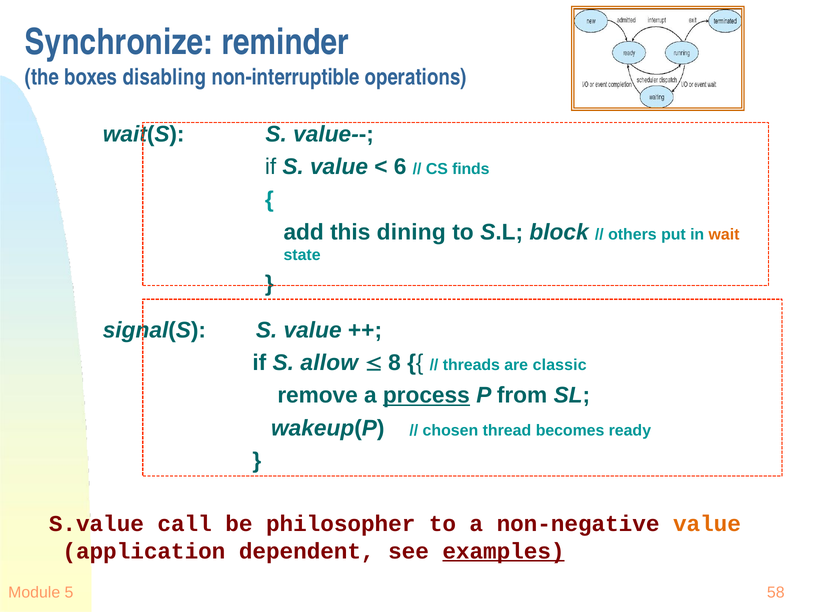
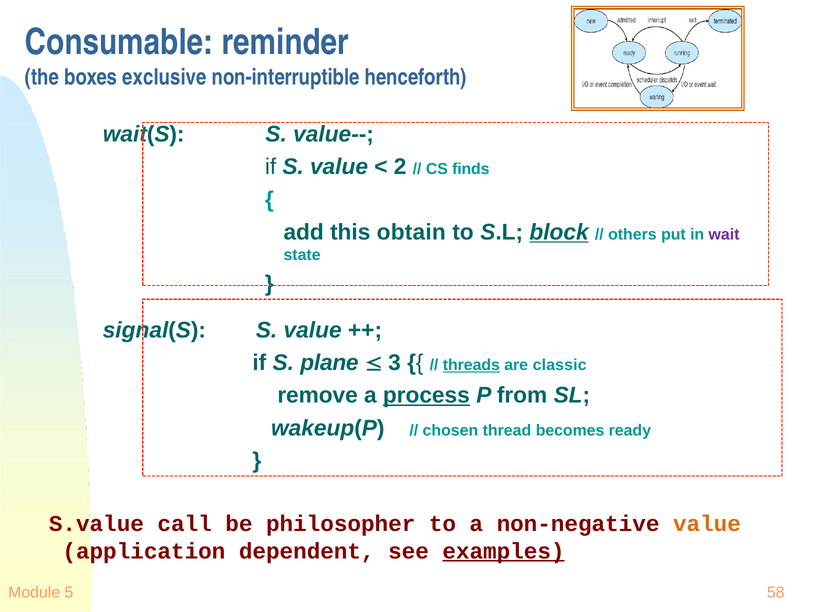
Synchronize: Synchronize -> Consumable
disabling: disabling -> exclusive
operations: operations -> henceforth
6: 6 -> 2
dining: dining -> obtain
block underline: none -> present
wait colour: orange -> purple
allow: allow -> plane
8: 8 -> 3
threads underline: none -> present
